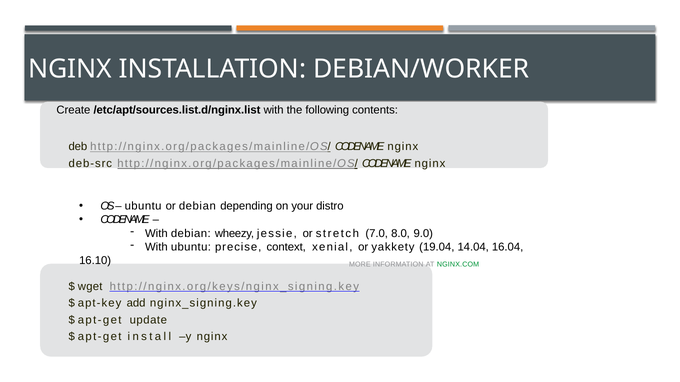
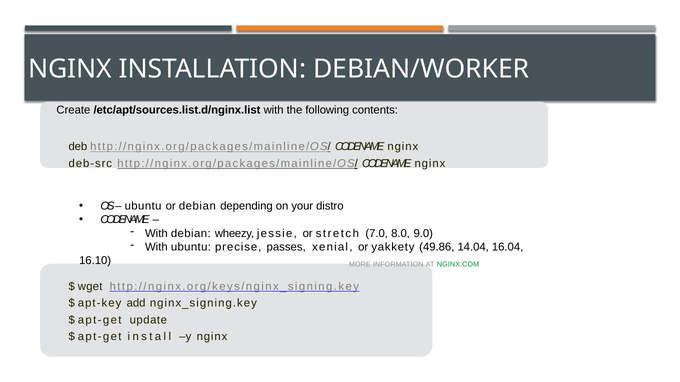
context: context -> passes
19.04: 19.04 -> 49.86
